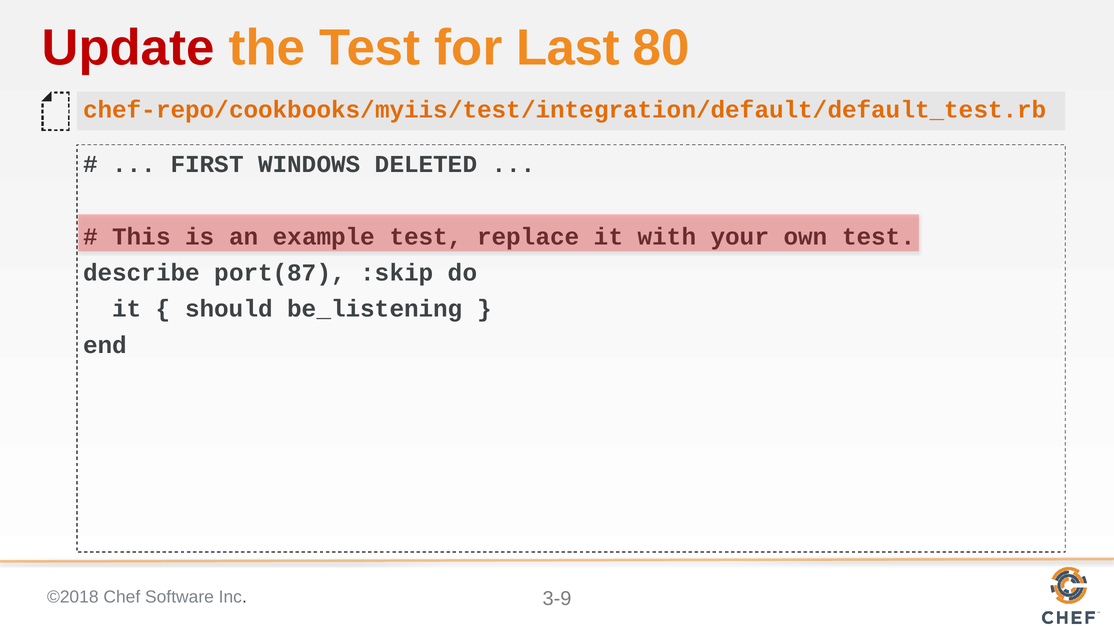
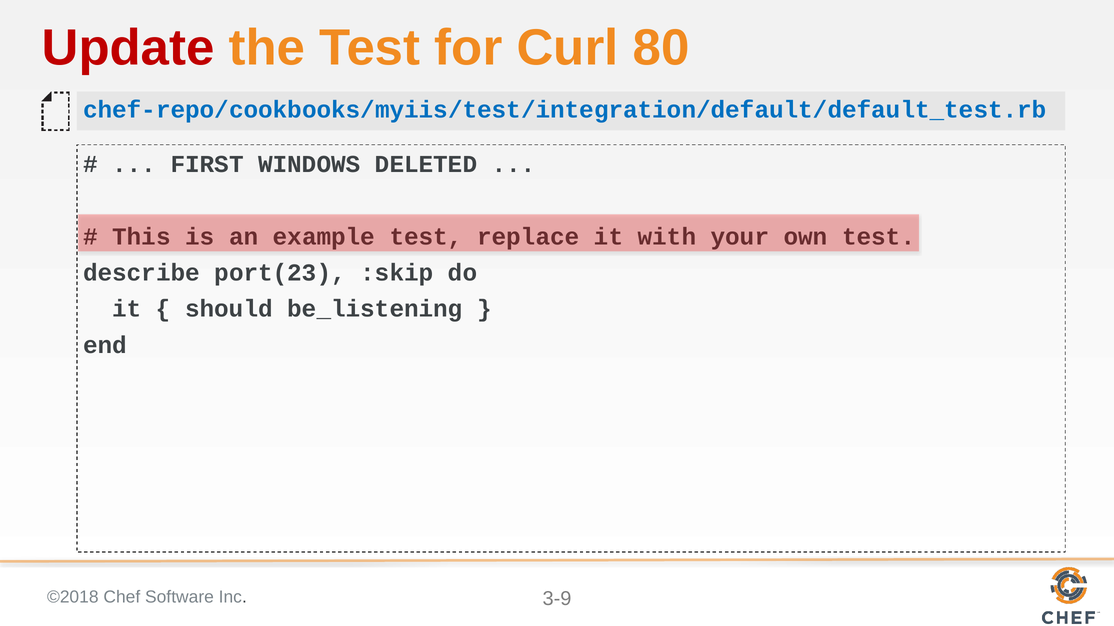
Last: Last -> Curl
chef-repo/cookbooks/myiis/test/integration/default/default_test.rb colour: orange -> blue
port(87: port(87 -> port(23
